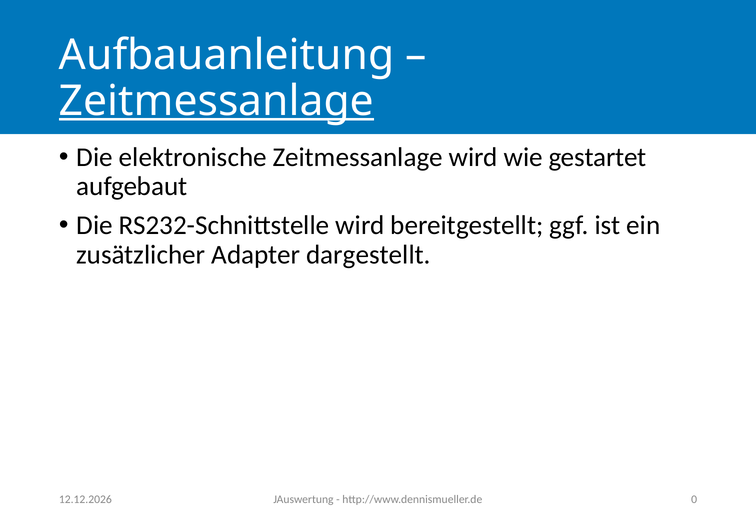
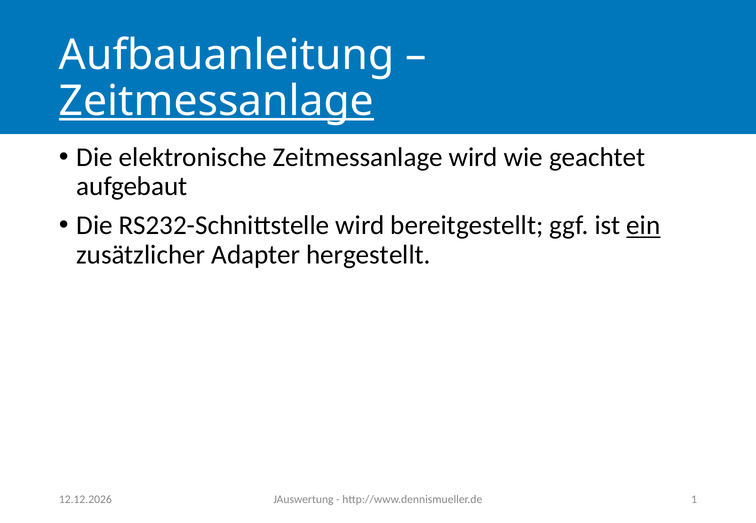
gestartet: gestartet -> geachtet
ein underline: none -> present
dargestellt: dargestellt -> hergestellt
0: 0 -> 1
